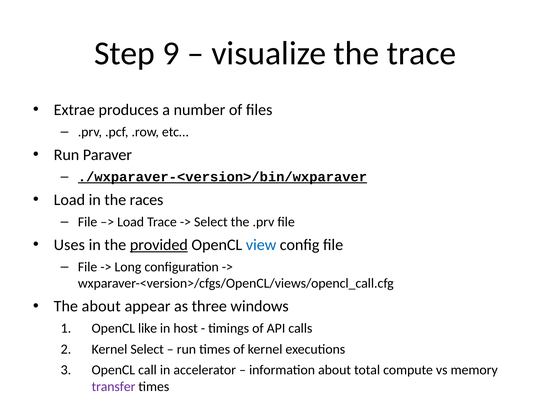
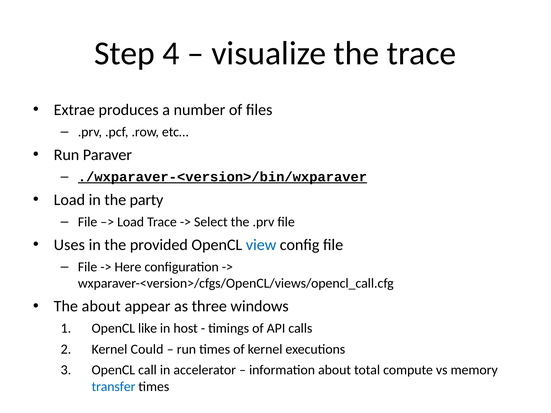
9: 9 -> 4
races: races -> party
provided underline: present -> none
Long: Long -> Here
Kernel Select: Select -> Could
transfer colour: purple -> blue
